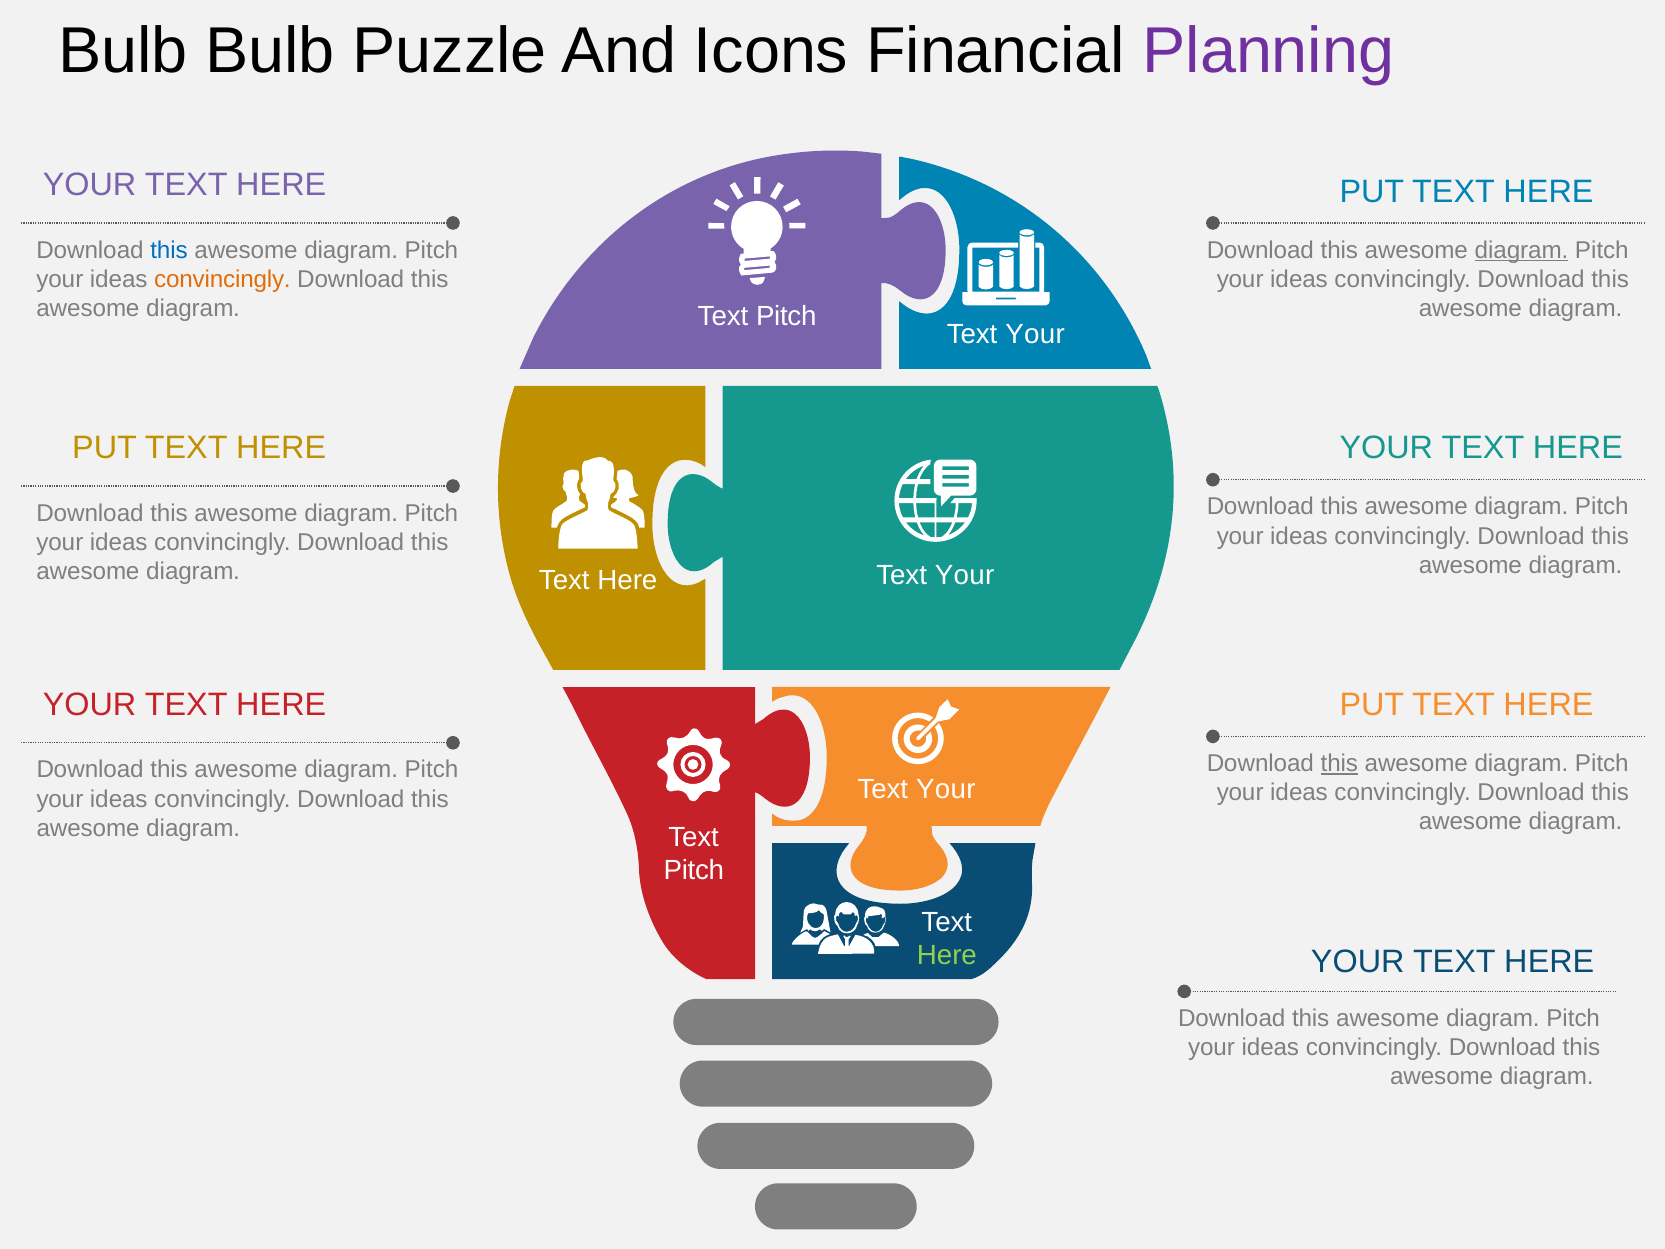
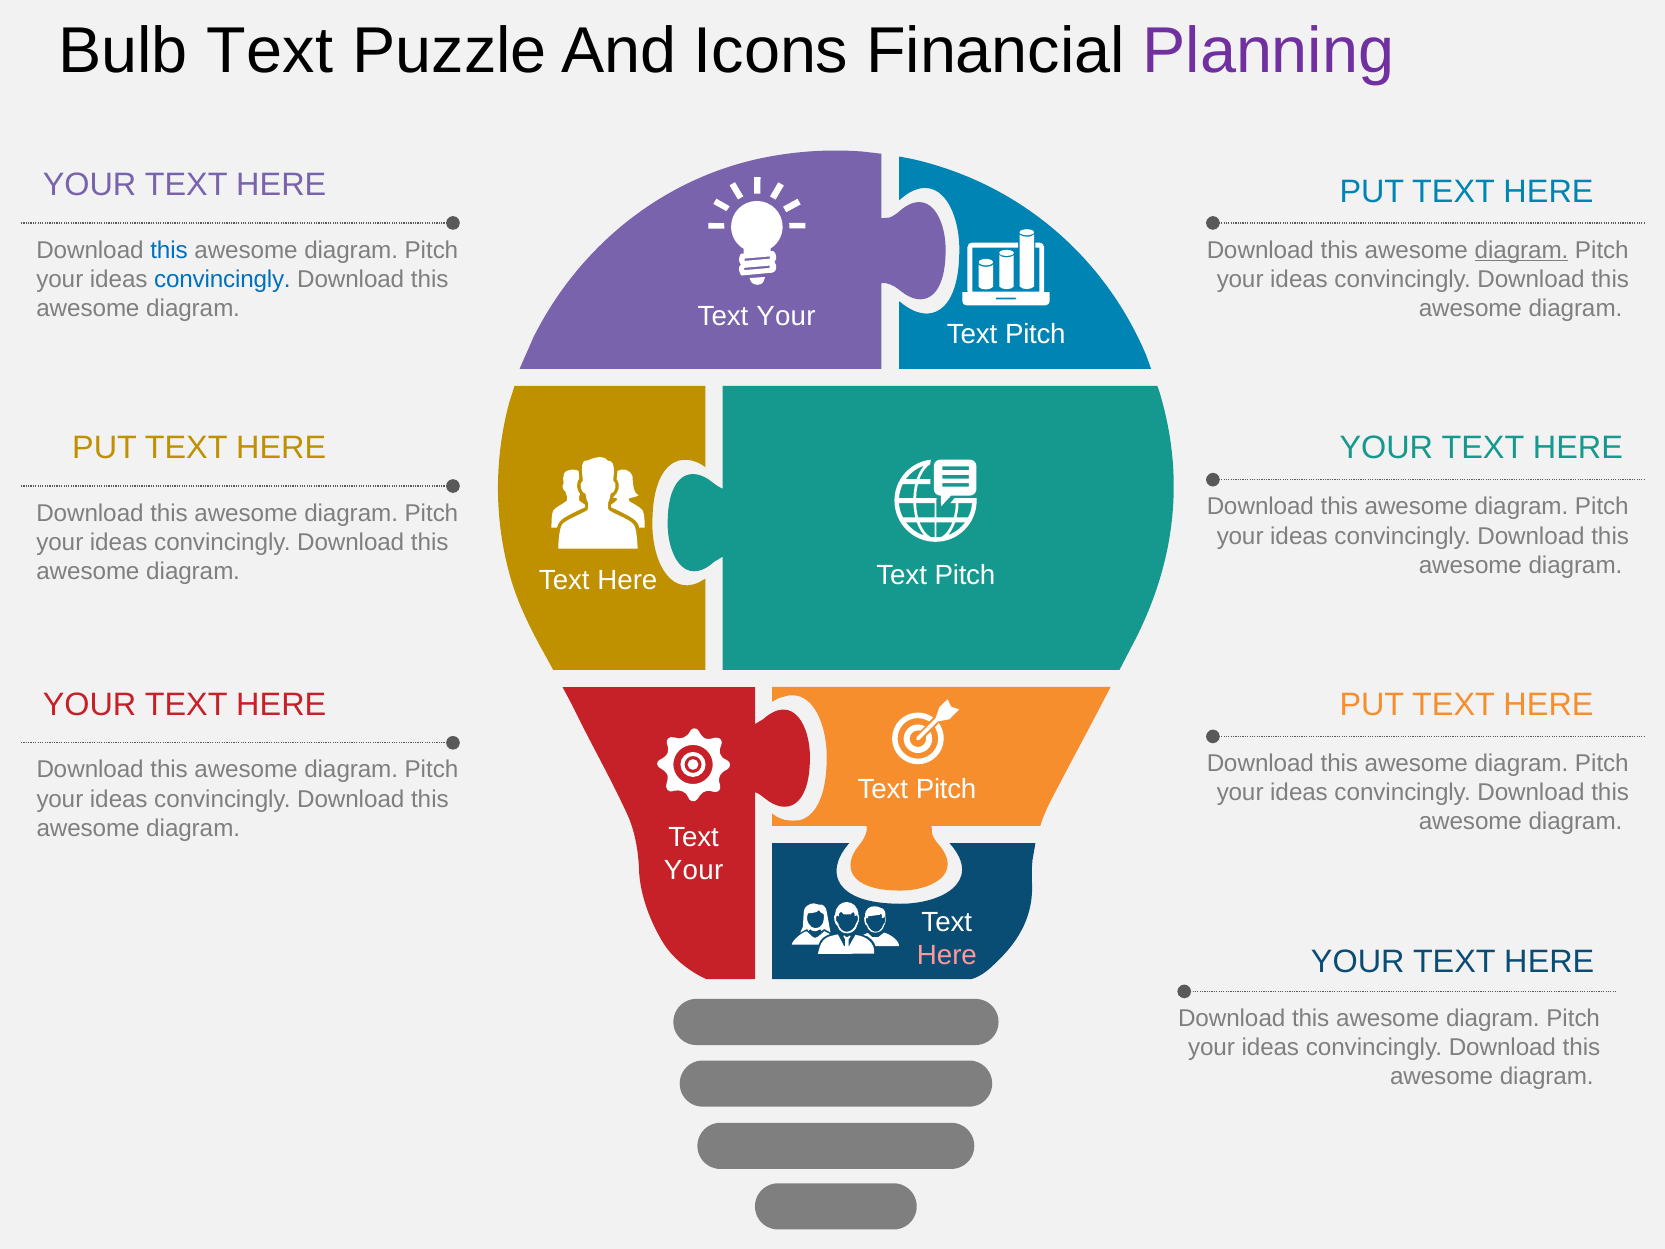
Bulb Bulb: Bulb -> Text
convincingly at (222, 279) colour: orange -> blue
Pitch at (786, 317): Pitch -> Your
Your at (1035, 334): Your -> Pitch
Your at (965, 575): Your -> Pitch
this at (1339, 764) underline: present -> none
Your at (946, 789): Your -> Pitch
Pitch at (694, 870): Pitch -> Your
Here at (947, 955) colour: light green -> pink
